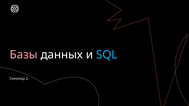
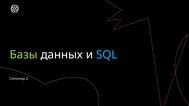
Базы colour: pink -> light green
